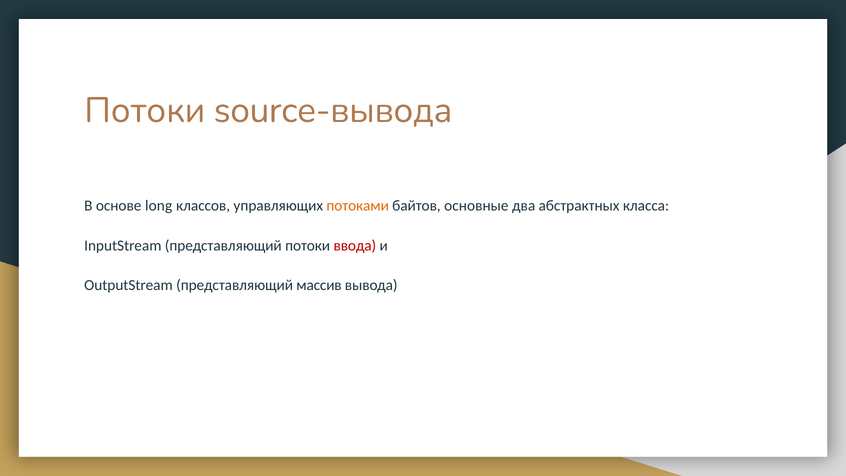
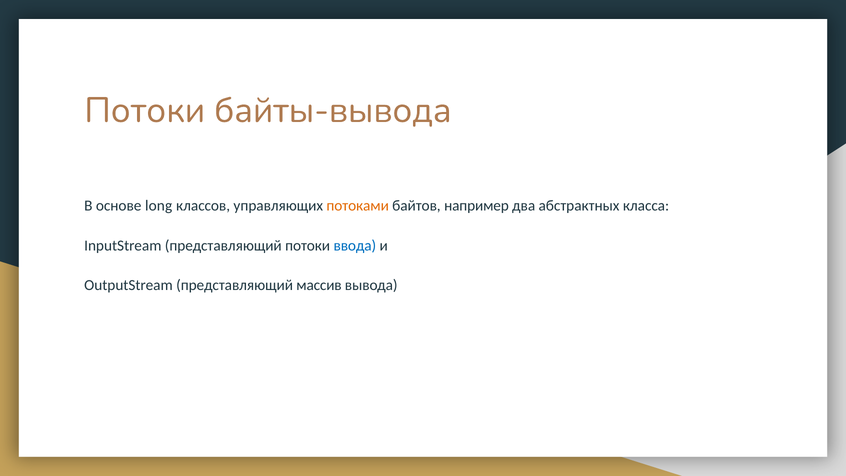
source-вывода: source-вывода -> байты-вывода
основные: основные -> например
ввода colour: red -> blue
